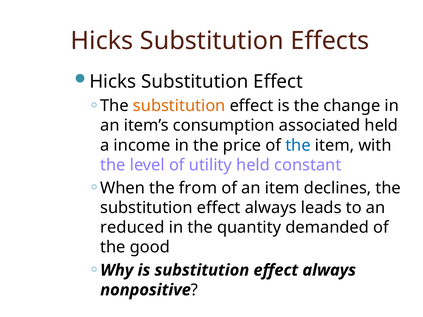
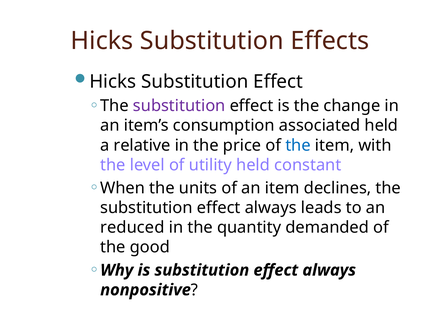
substitution at (179, 106) colour: orange -> purple
income: income -> relative
from: from -> units
